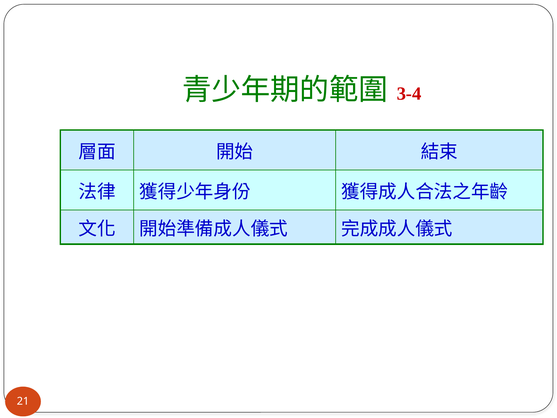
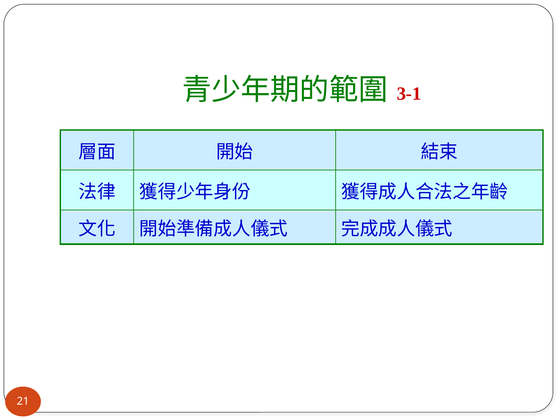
3-4: 3-4 -> 3-1
